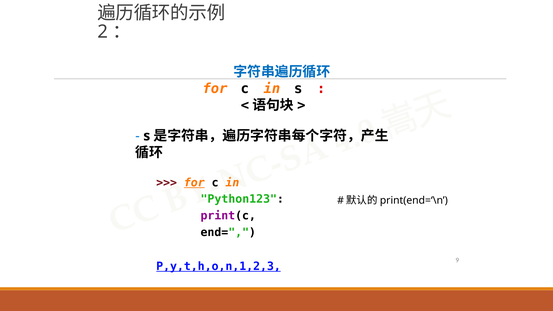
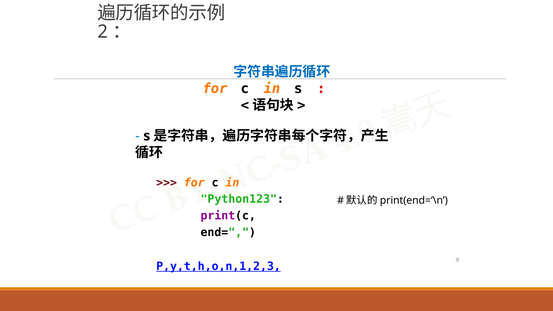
for at (194, 183) underline: present -> none
